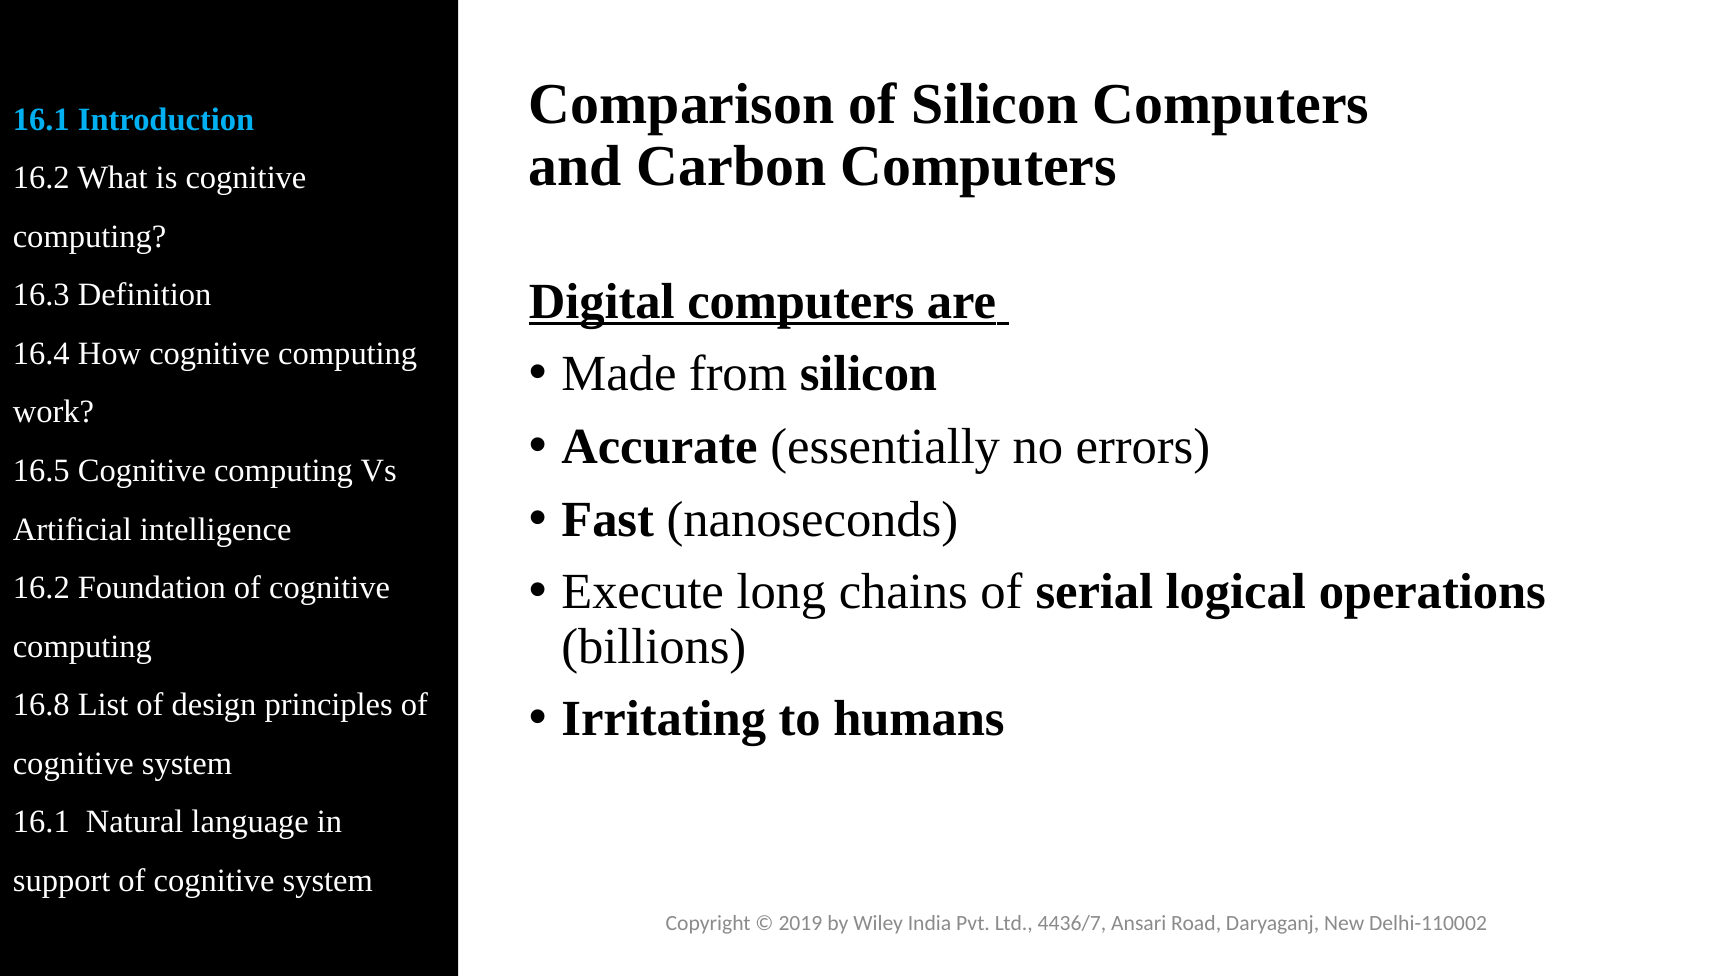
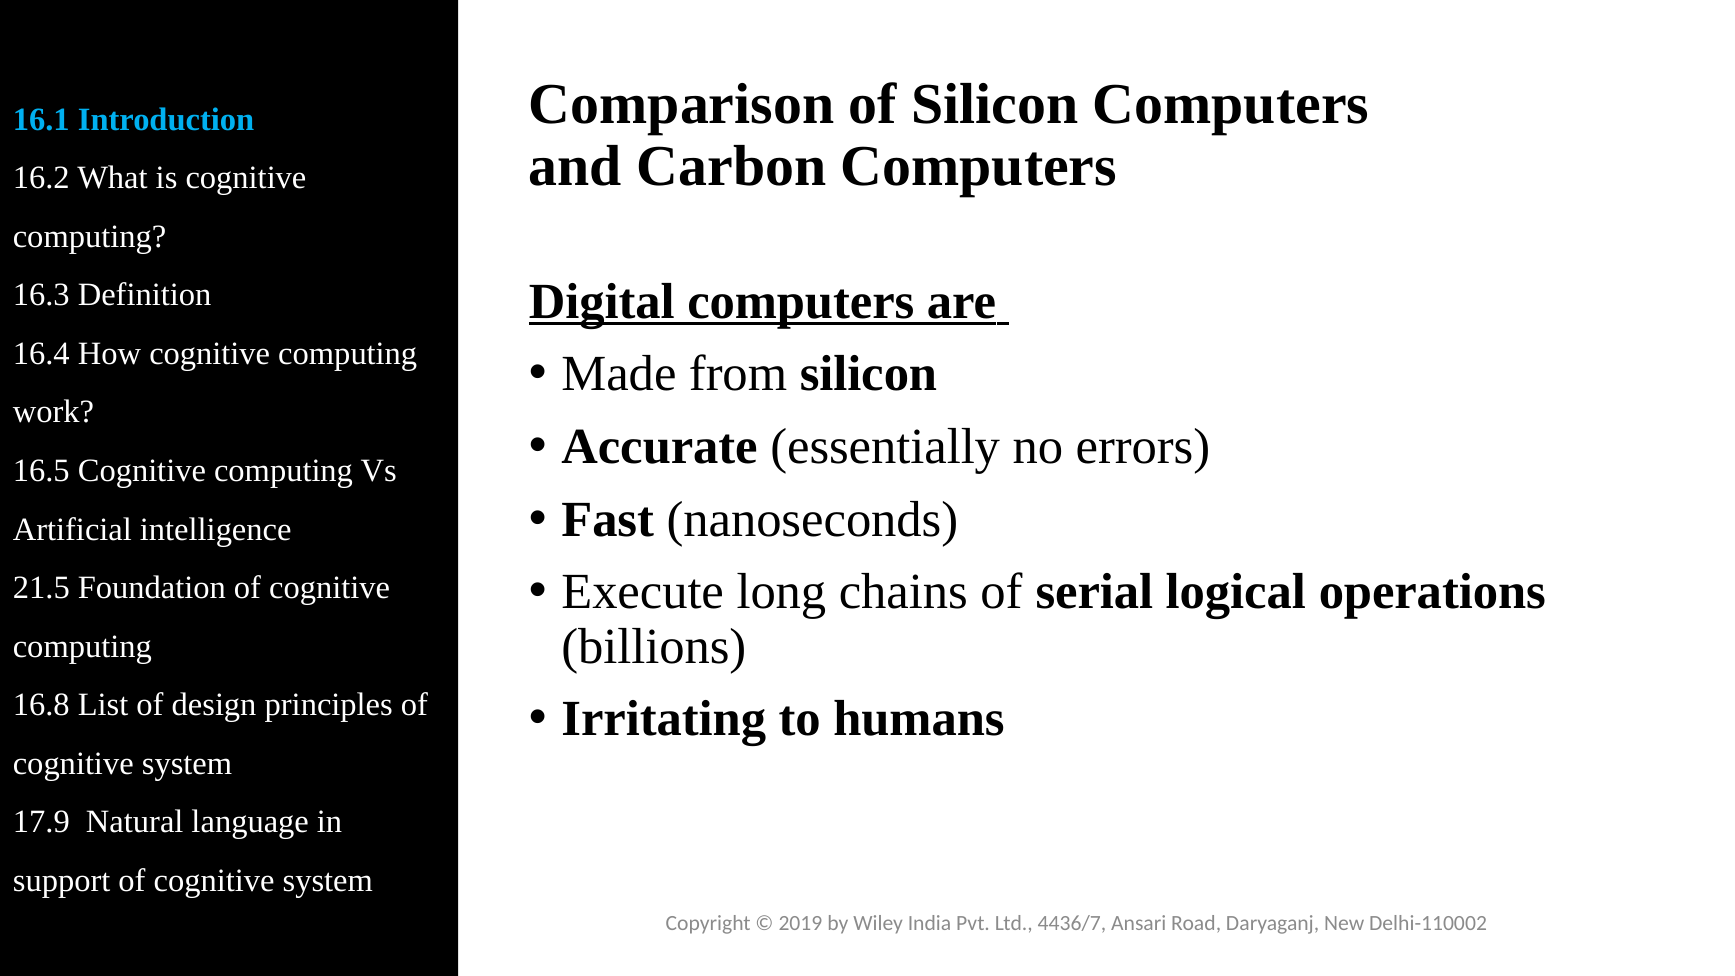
16.2 at (41, 588): 16.2 -> 21.5
16.1 at (41, 822): 16.1 -> 17.9
